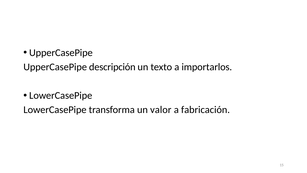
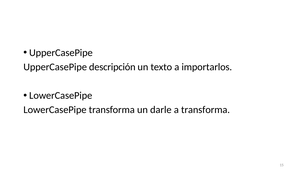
valor: valor -> darle
a fabricación: fabricación -> transforma
